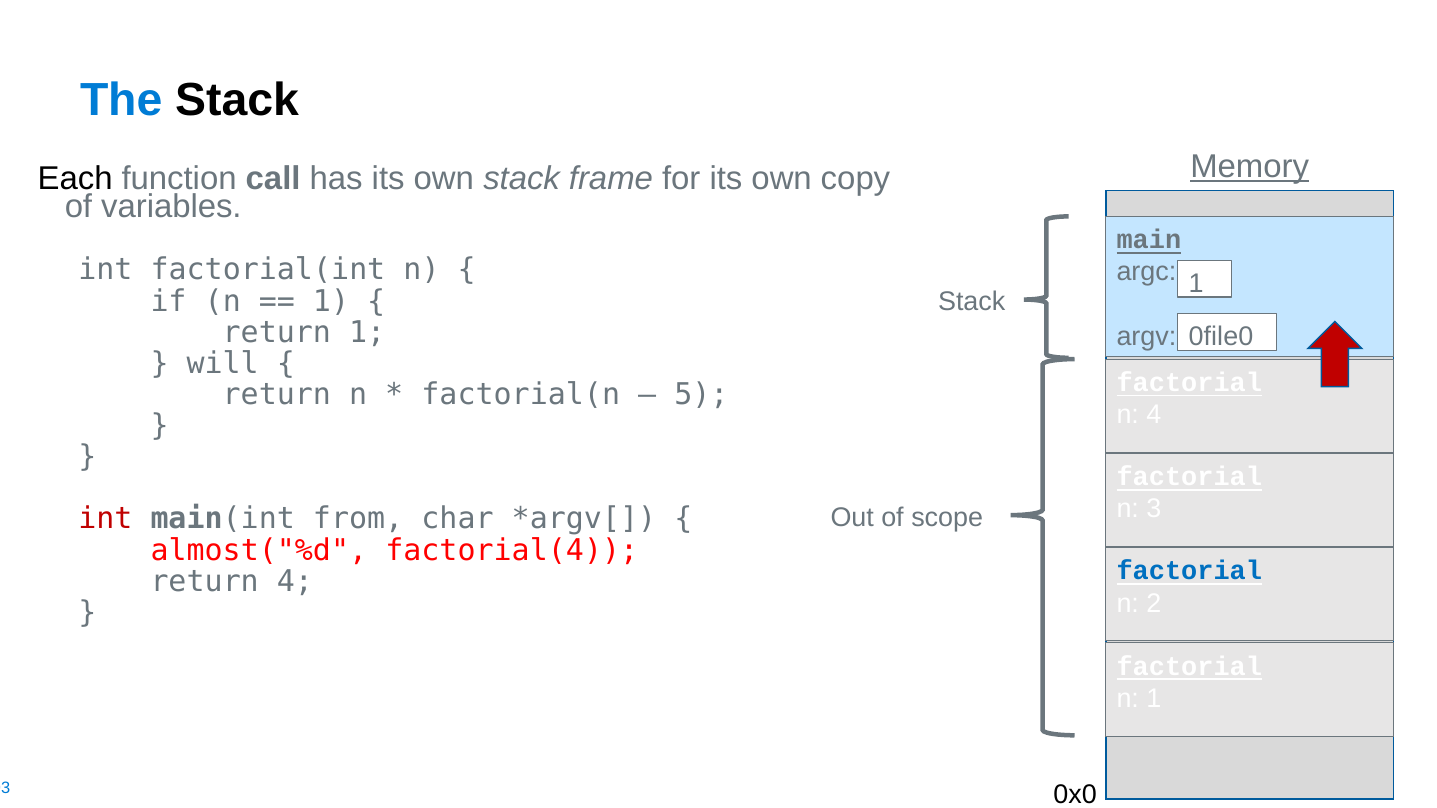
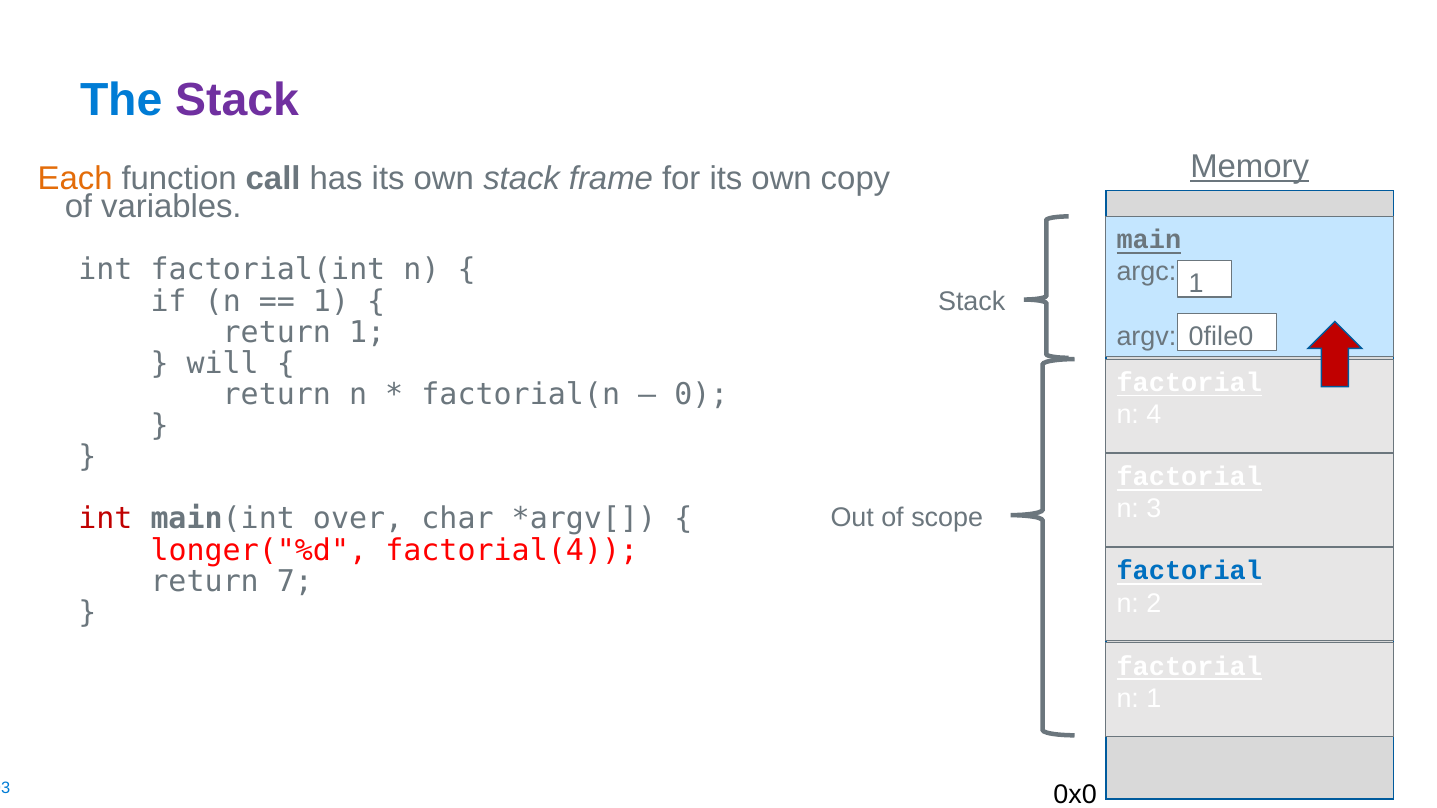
Stack at (237, 100) colour: black -> purple
Each colour: black -> orange
5: 5 -> 0
from: from -> over
almost("%d: almost("%d -> longer("%d
return 4: 4 -> 7
